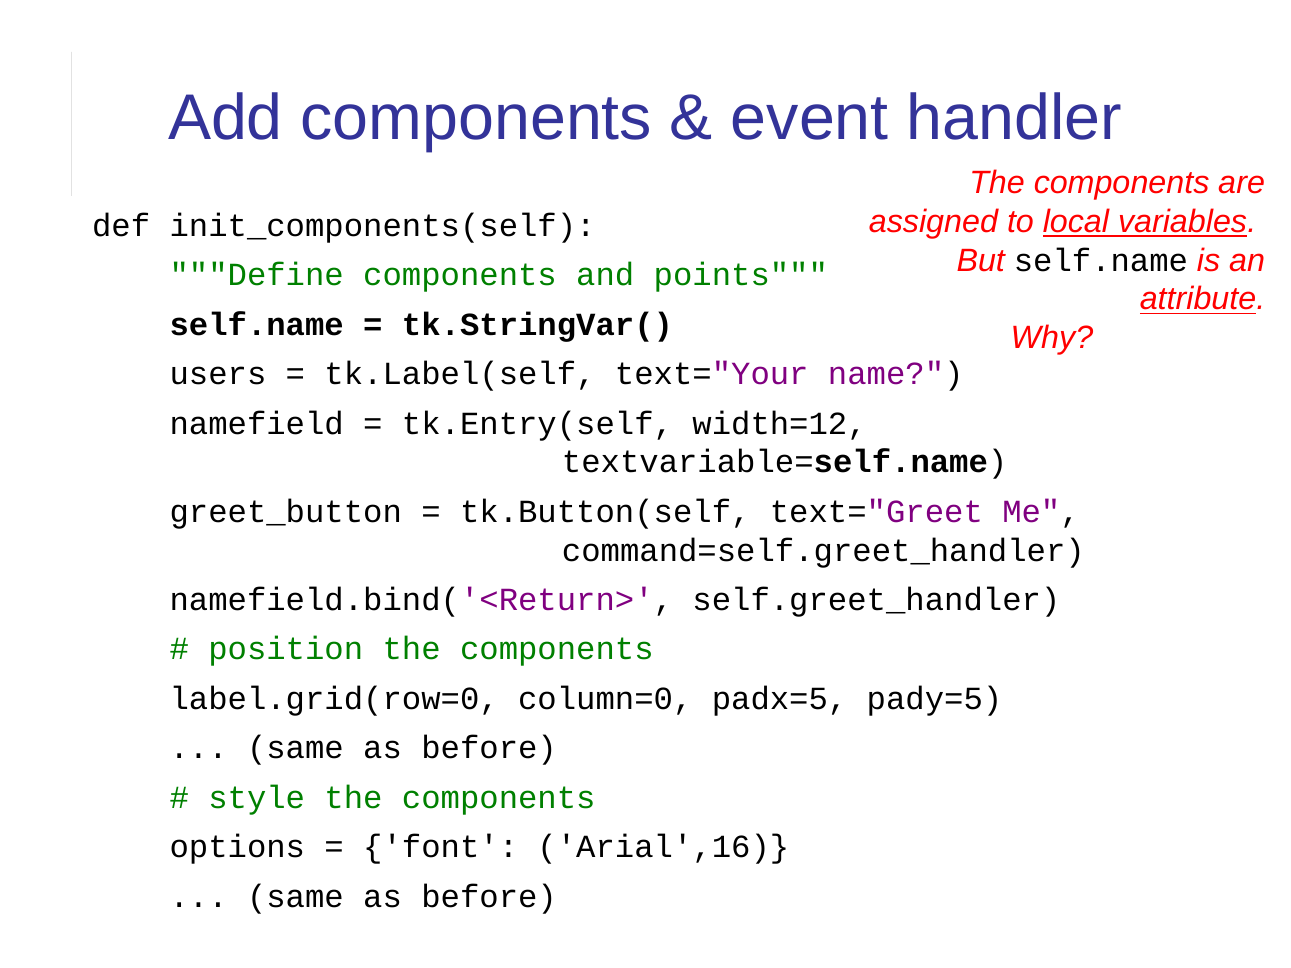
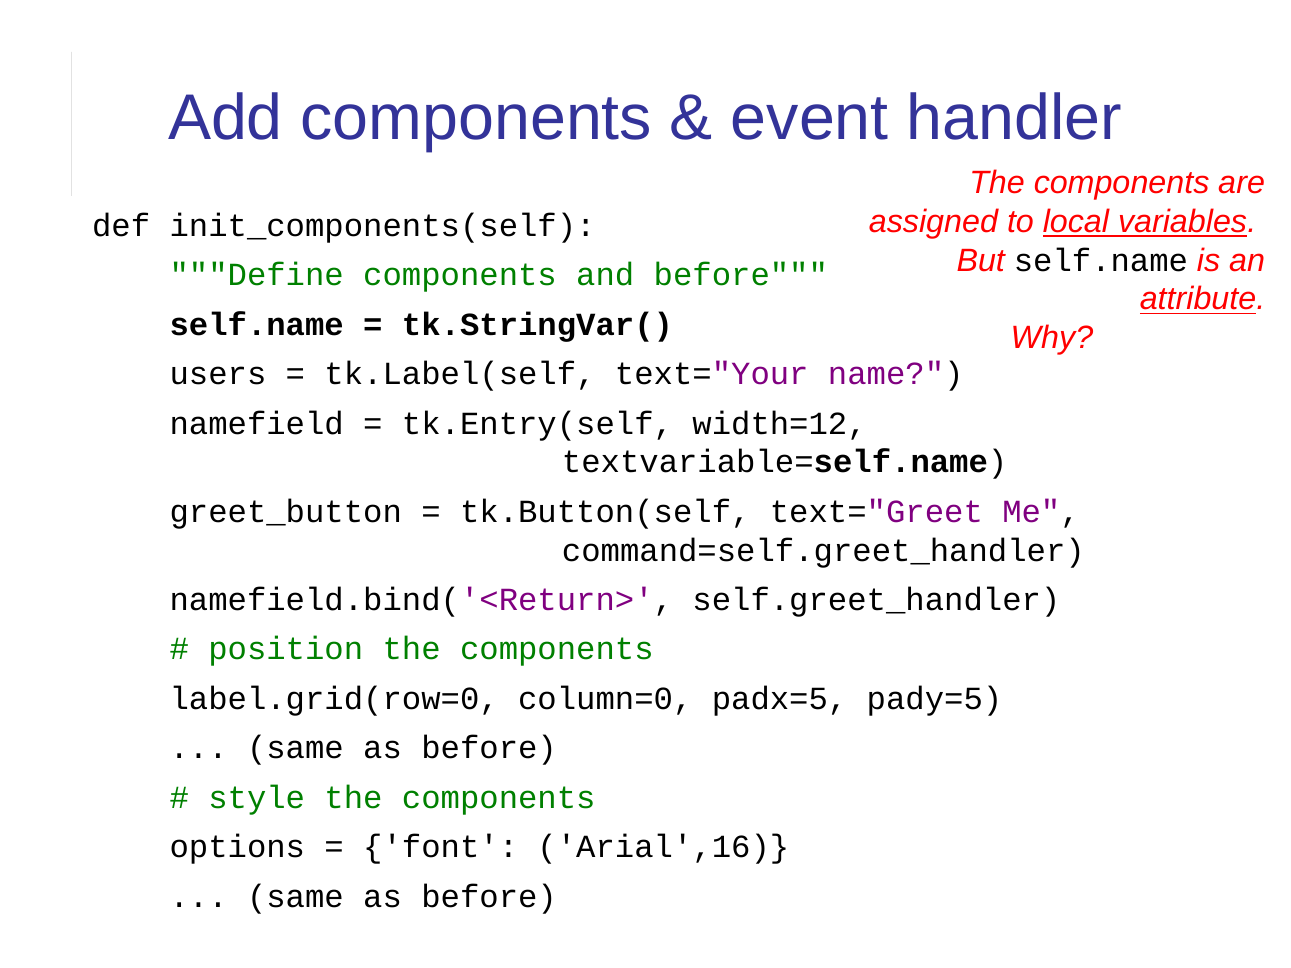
and points: points -> before
